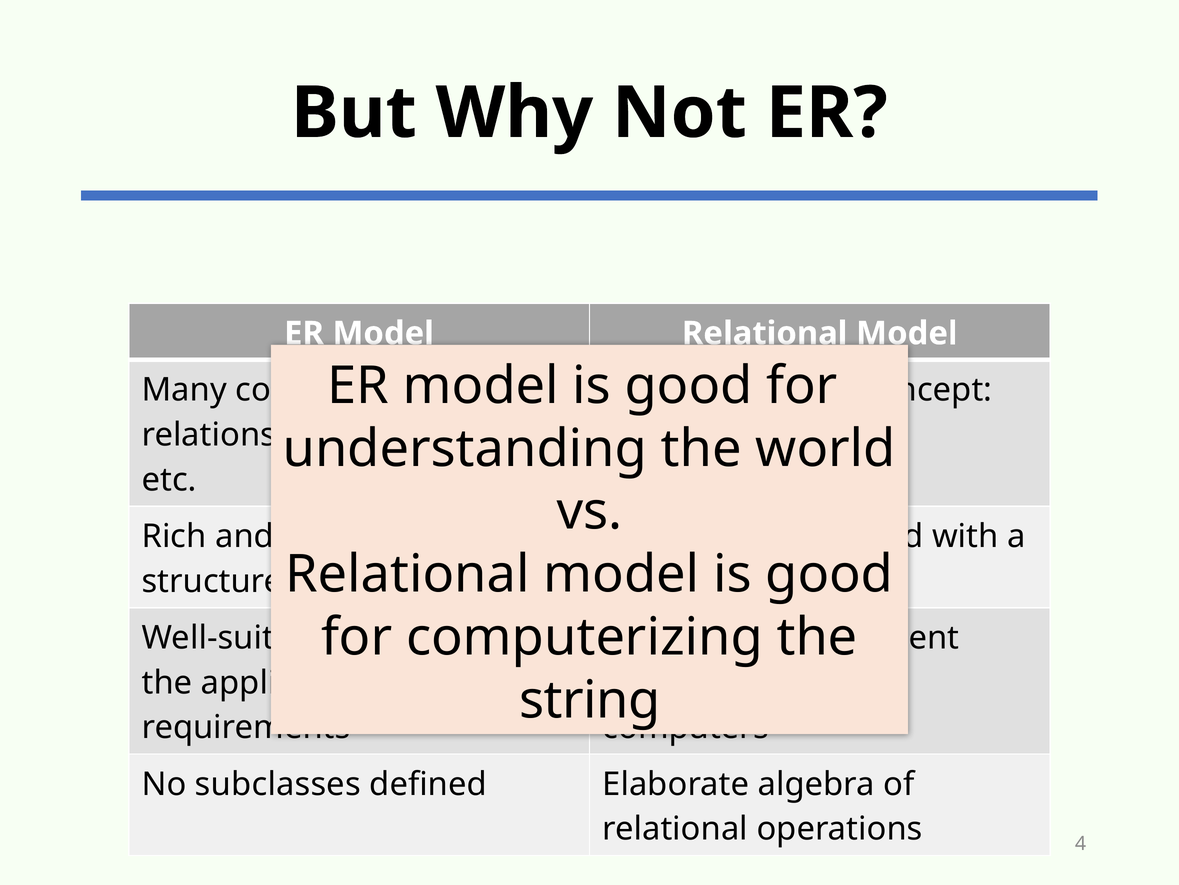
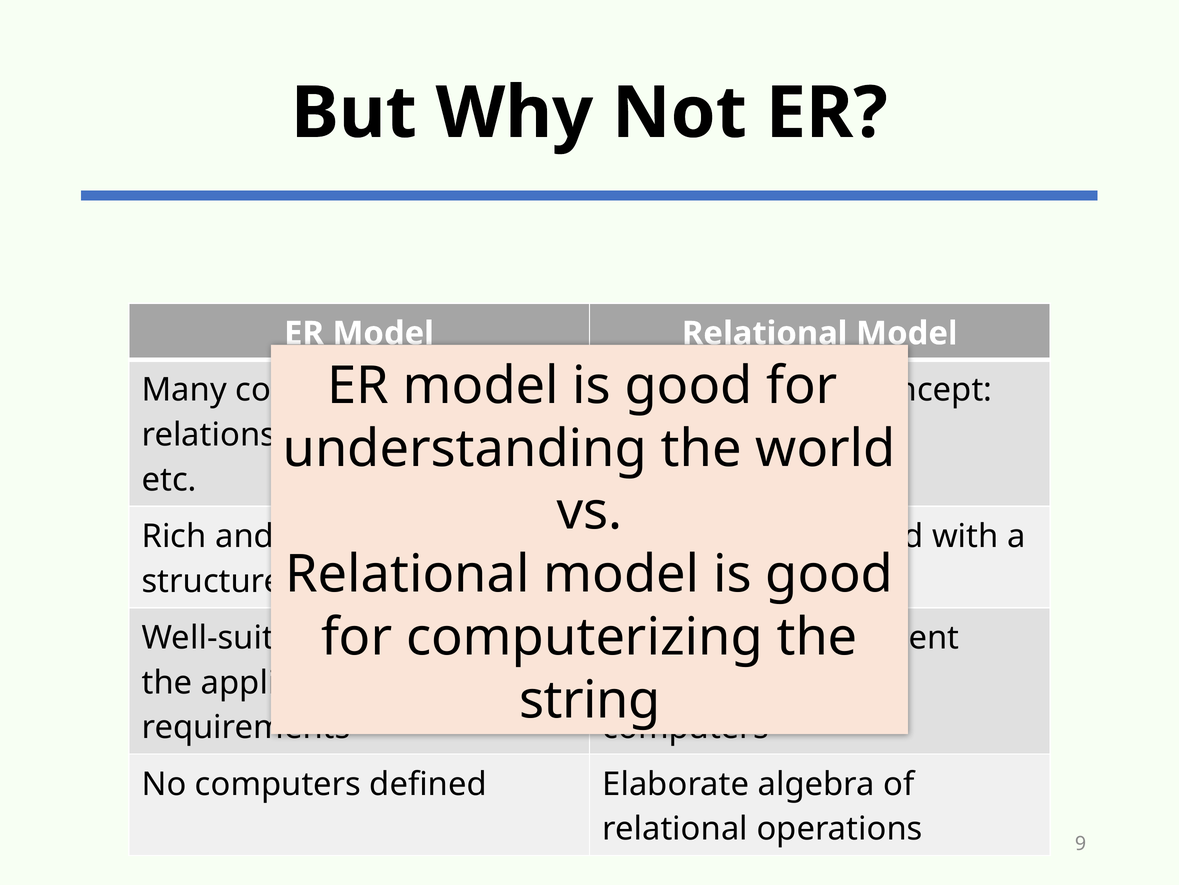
No subclasses: subclasses -> computers
4: 4 -> 9
